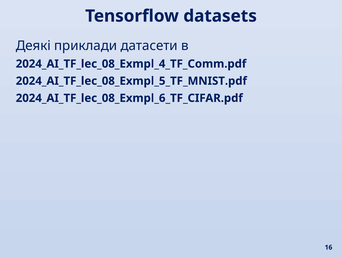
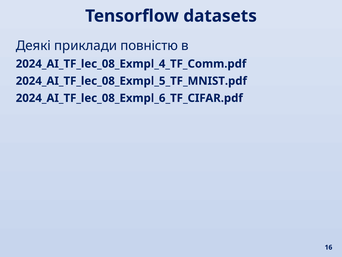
датасети: датасети -> повністю
